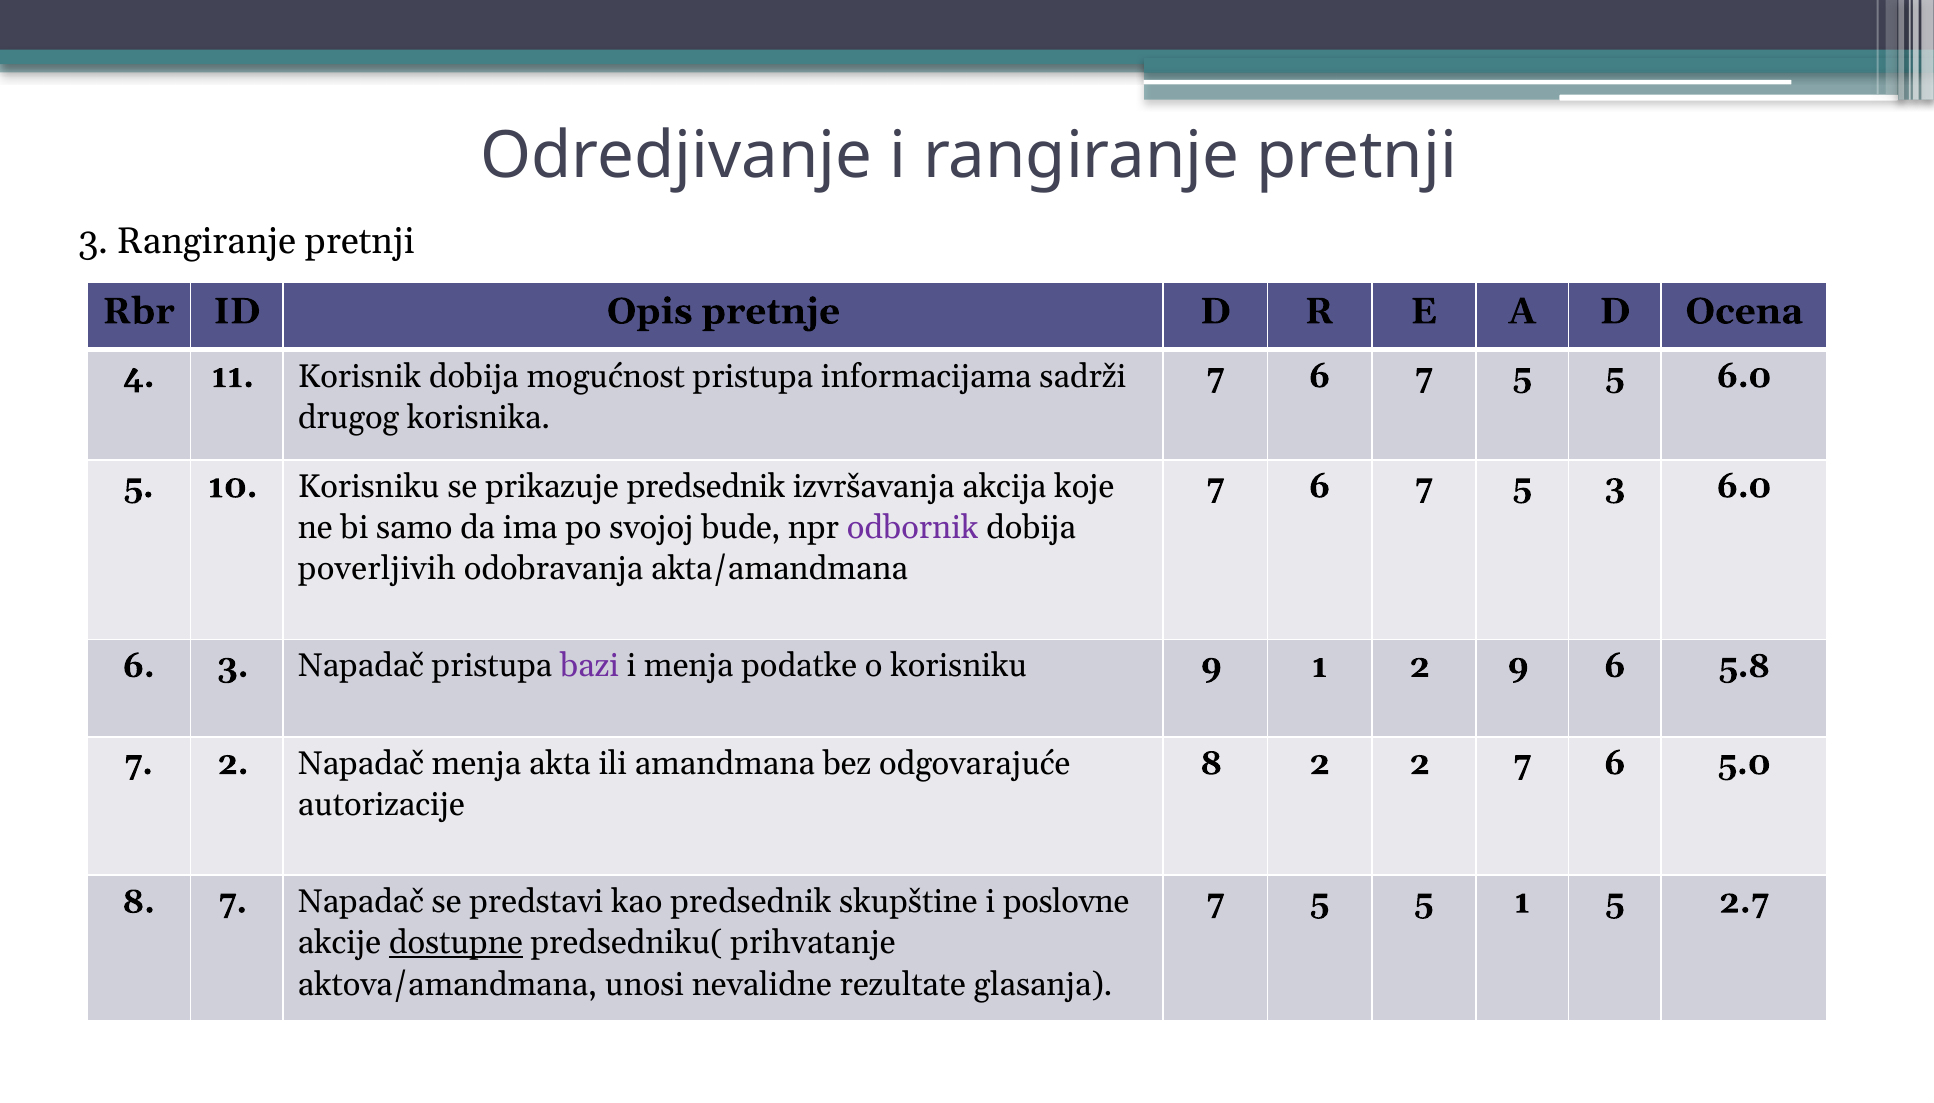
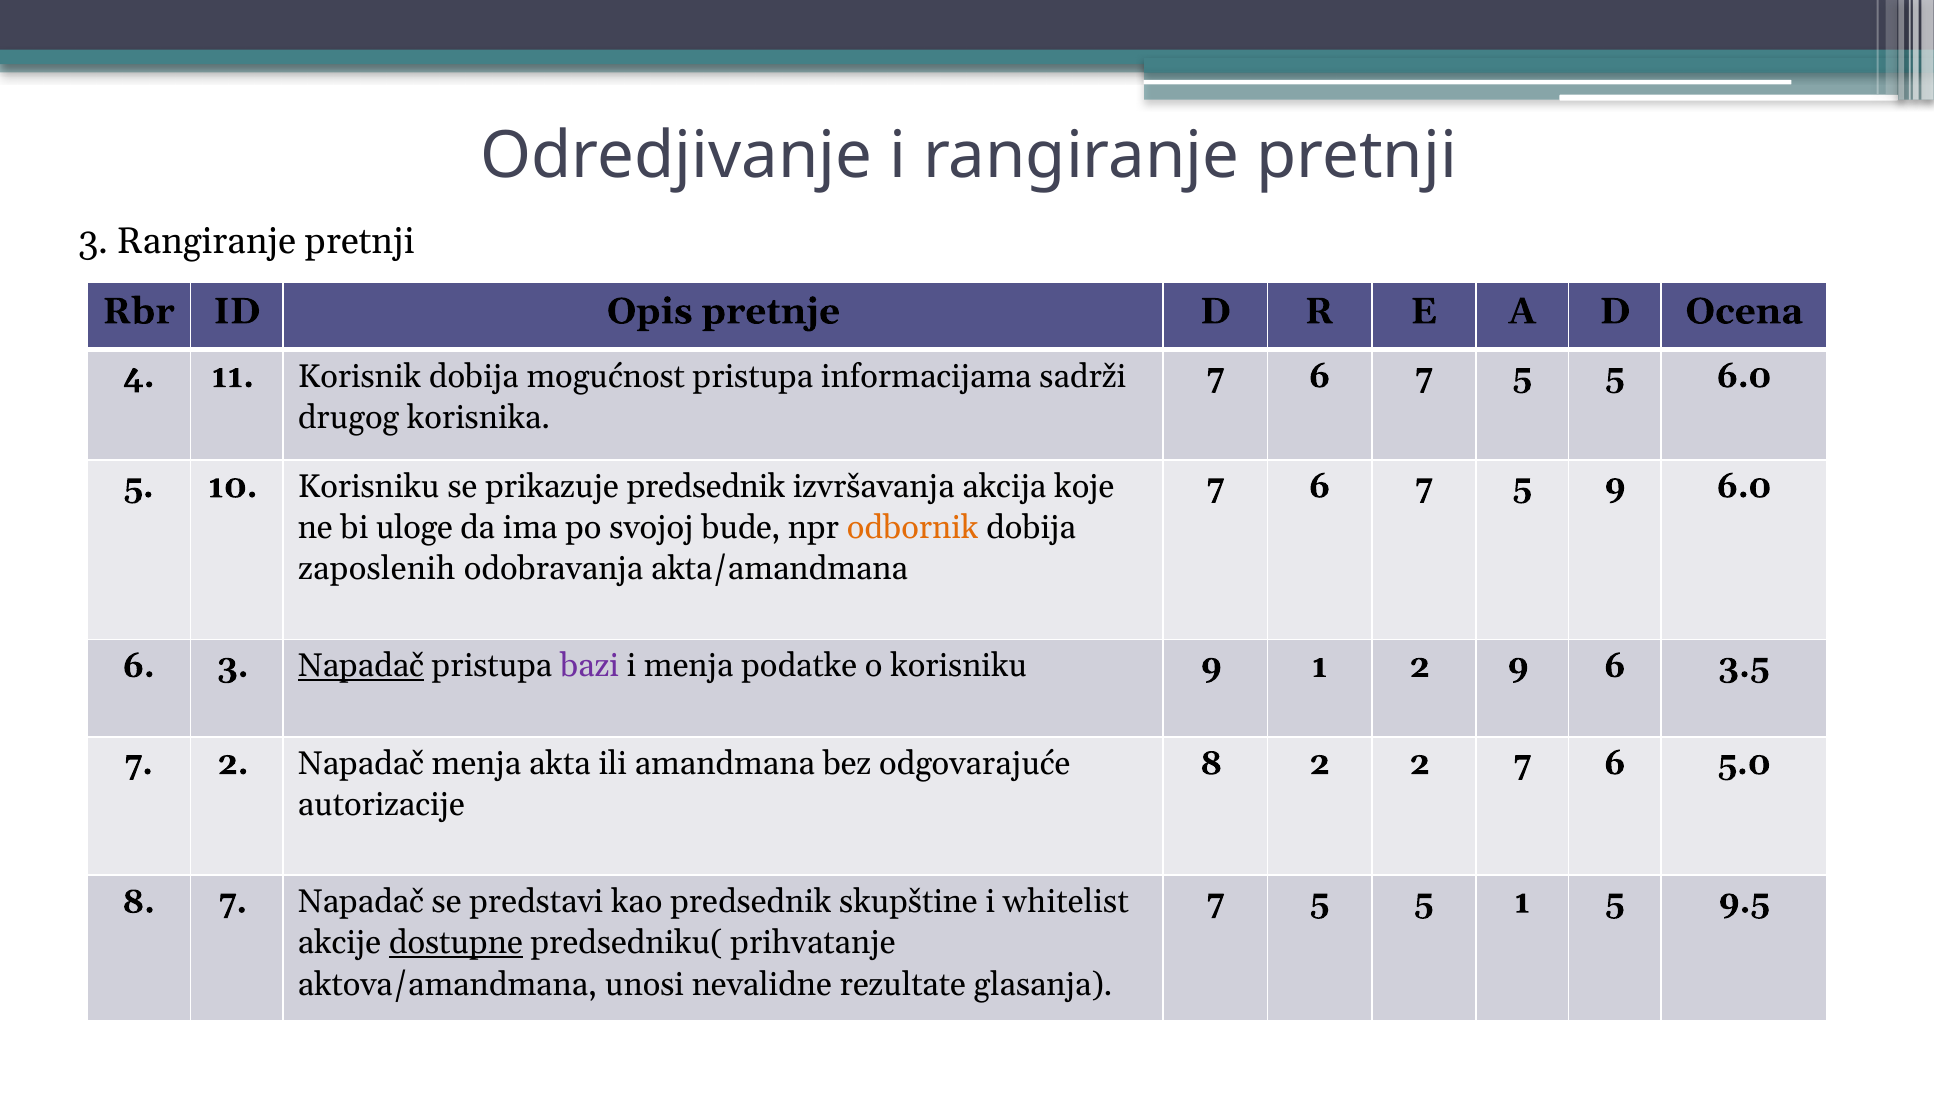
5 3: 3 -> 9
samo: samo -> uloge
odbornik colour: purple -> orange
poverljivih: poverljivih -> zaposlenih
Napadač at (361, 666) underline: none -> present
5.8: 5.8 -> 3.5
poslovne: poslovne -> whitelist
2.7: 2.7 -> 9.5
